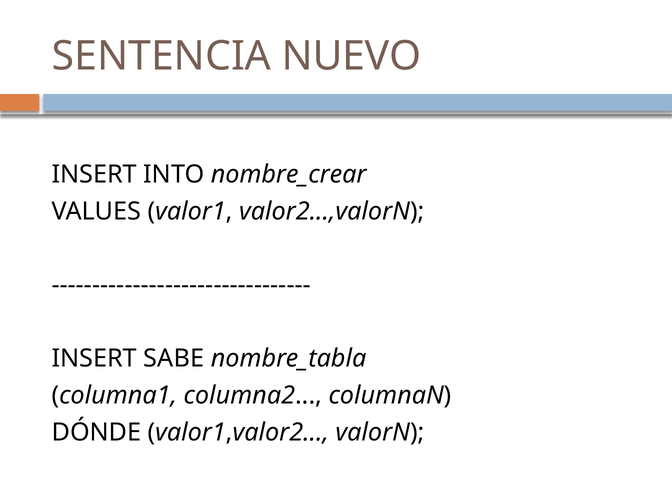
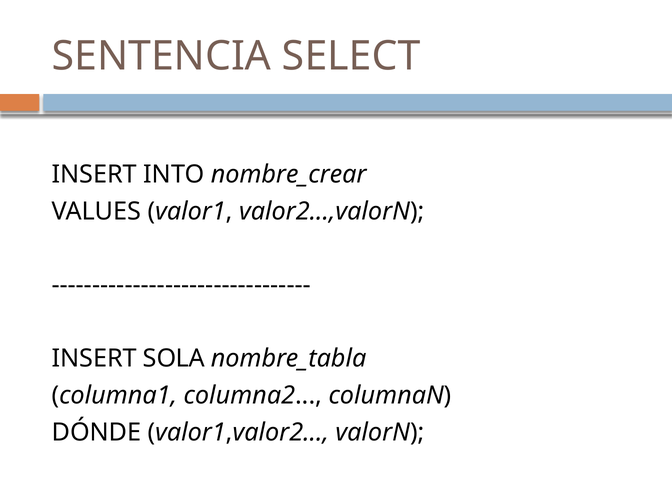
NUEVO: NUEVO -> SELECT
SABE: SABE -> SOLA
